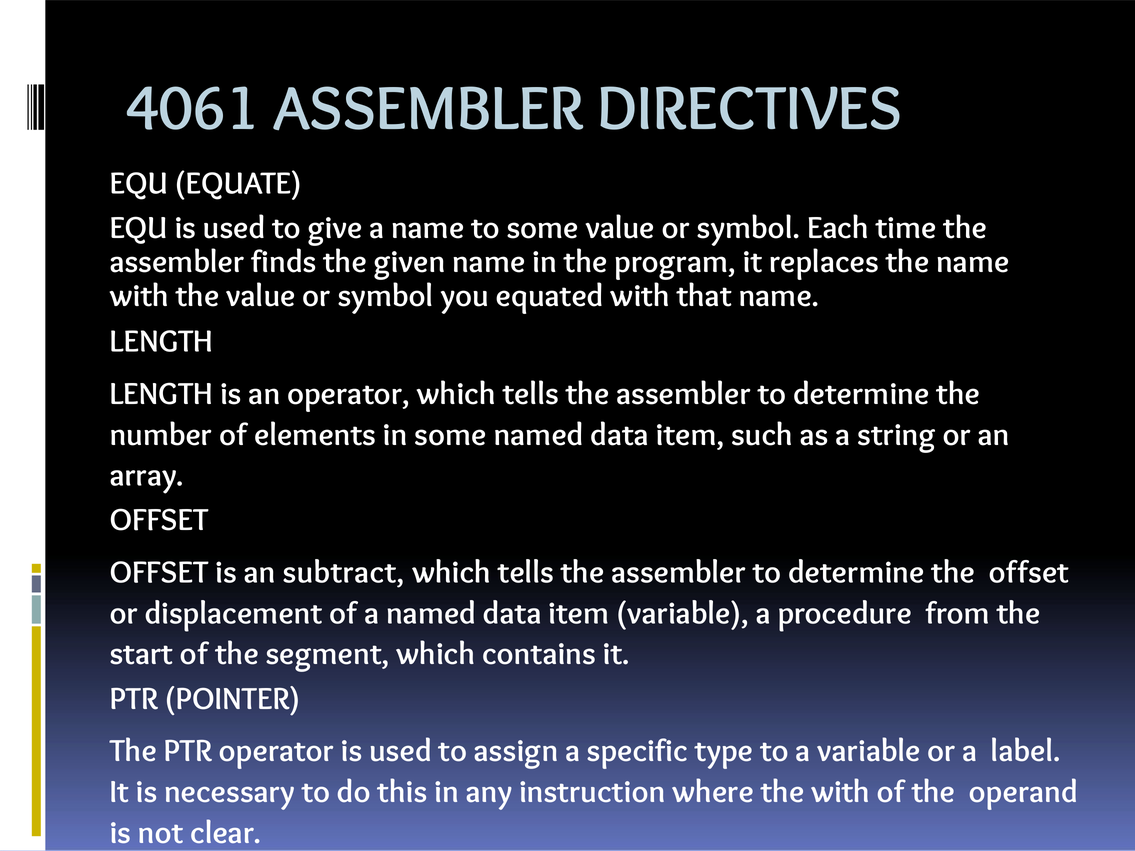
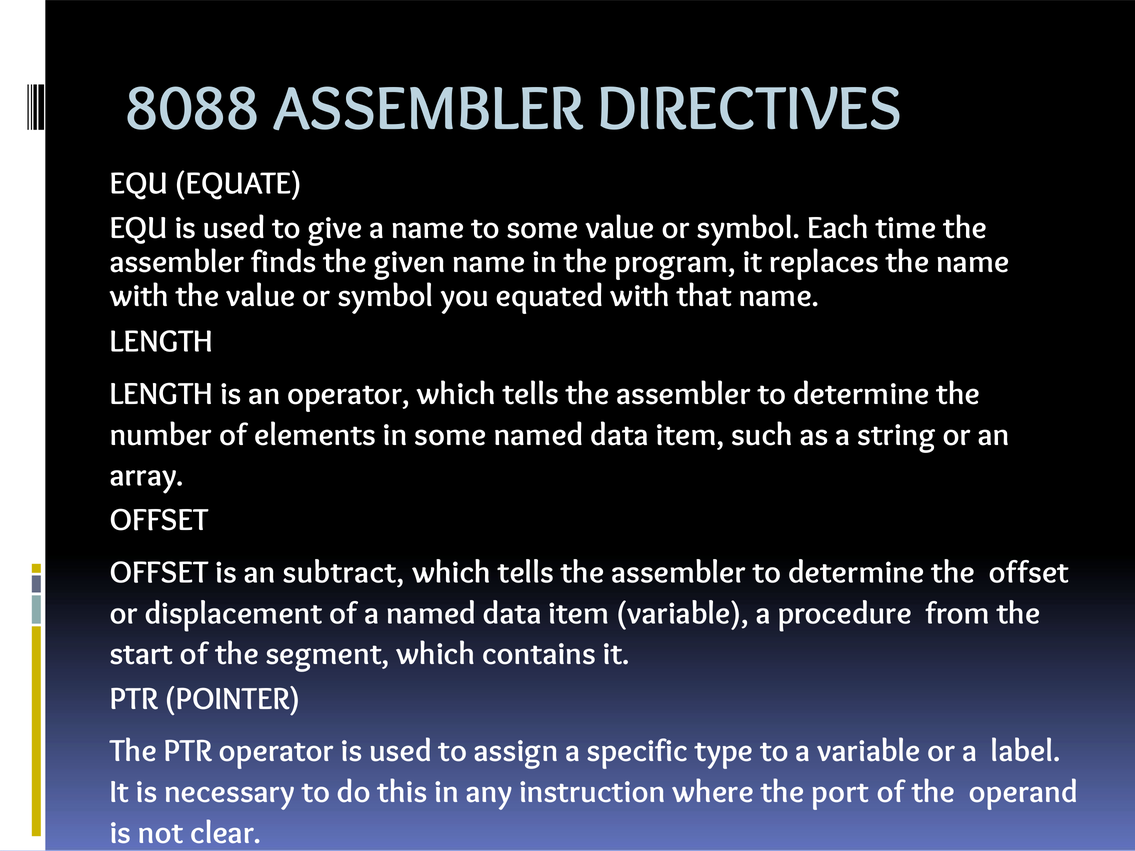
4061: 4061 -> 8088
the with: with -> port
